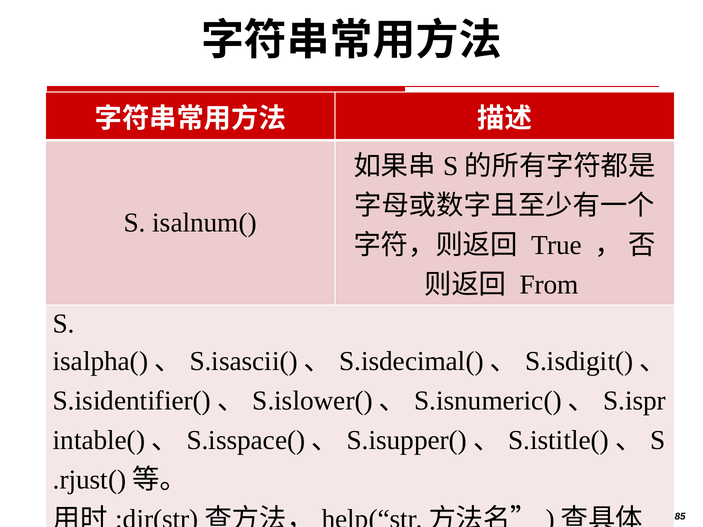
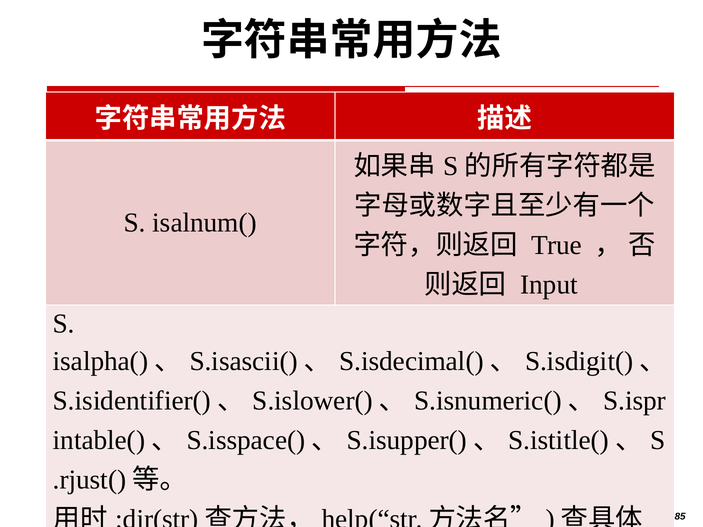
From: From -> Input
